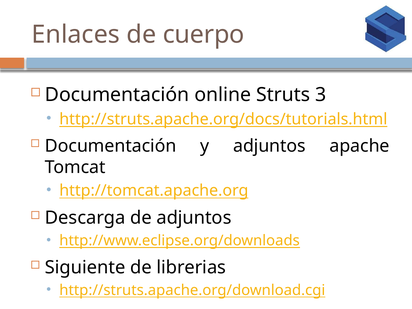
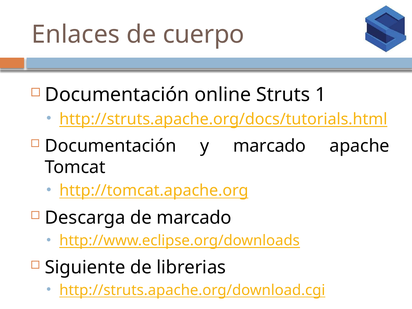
3: 3 -> 1
y adjuntos: adjuntos -> marcado
de adjuntos: adjuntos -> marcado
